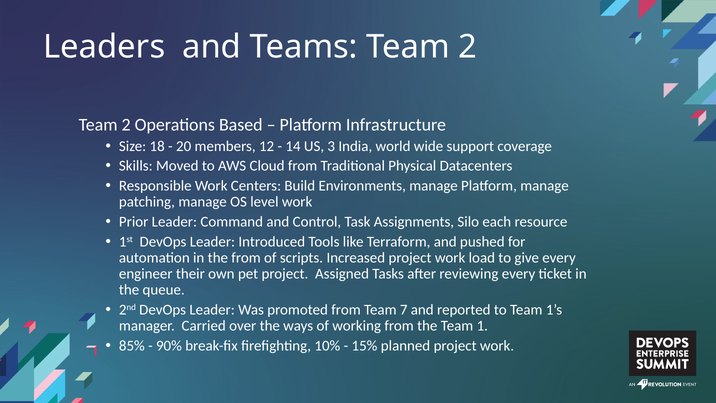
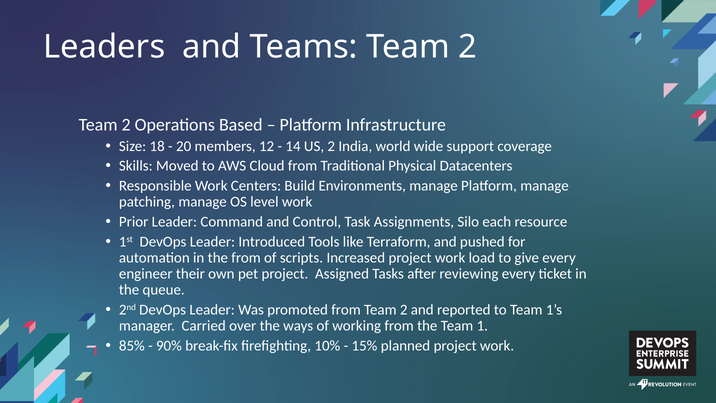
US 3: 3 -> 2
from Team 7: 7 -> 2
